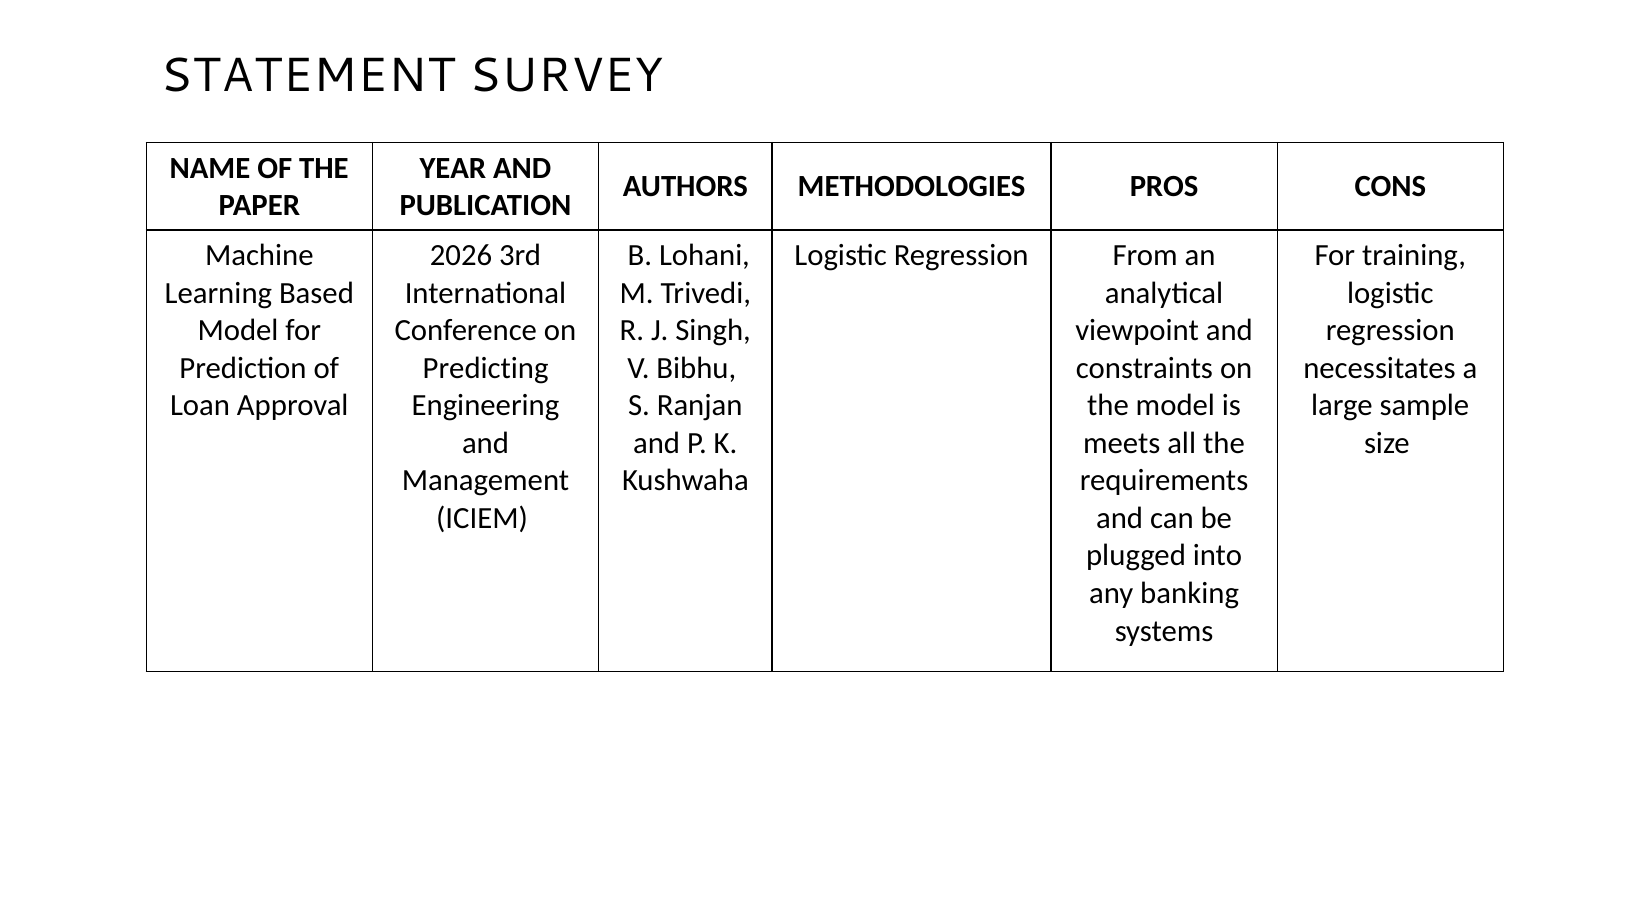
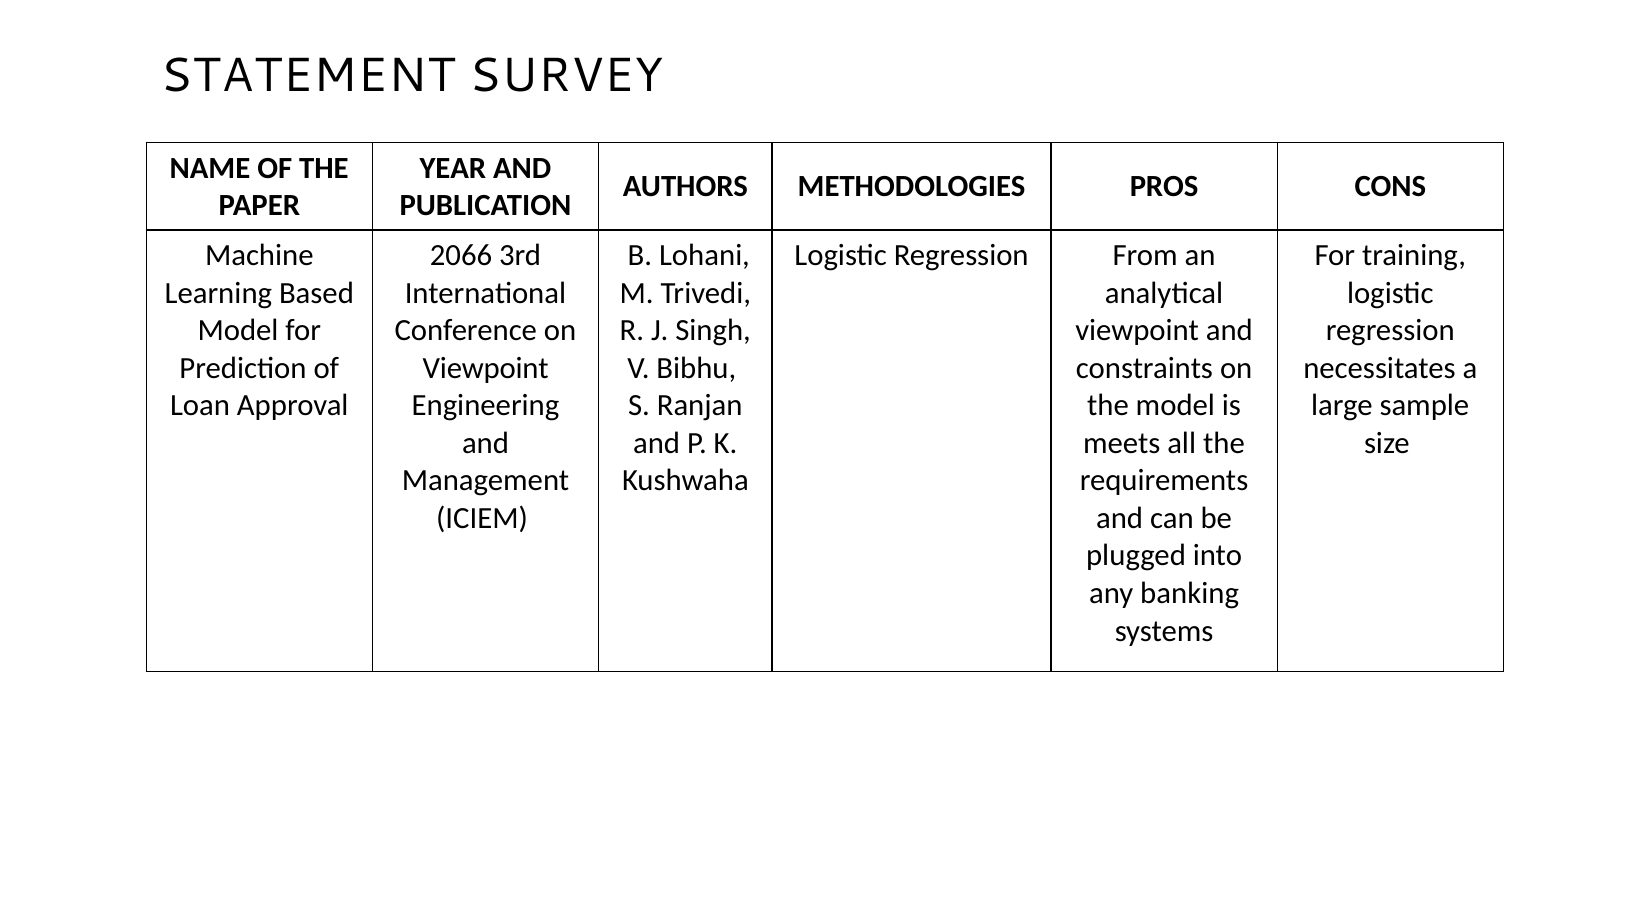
2026: 2026 -> 2066
Predicting at (486, 368): Predicting -> Viewpoint
